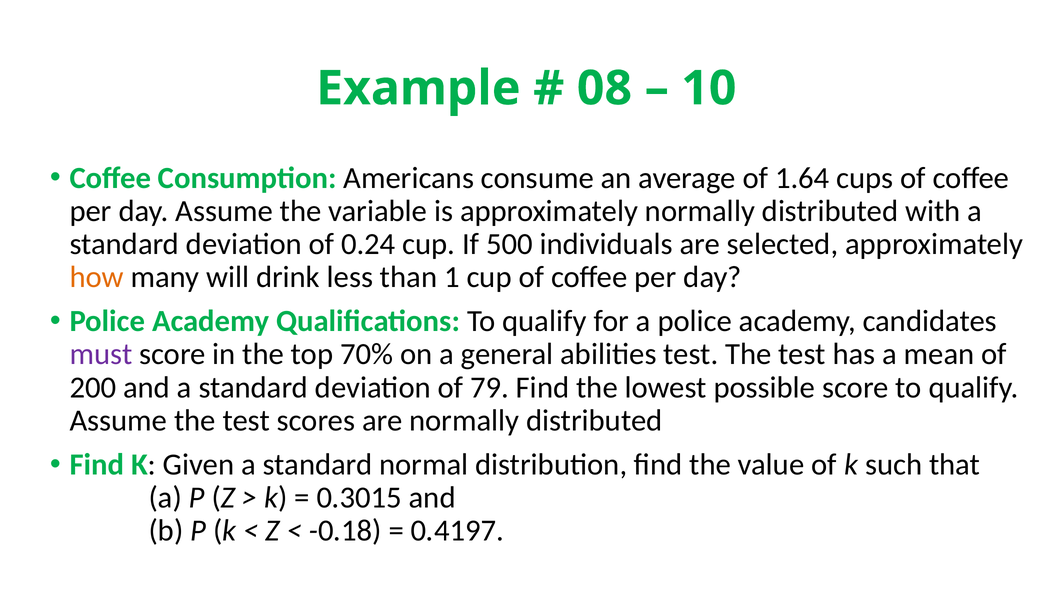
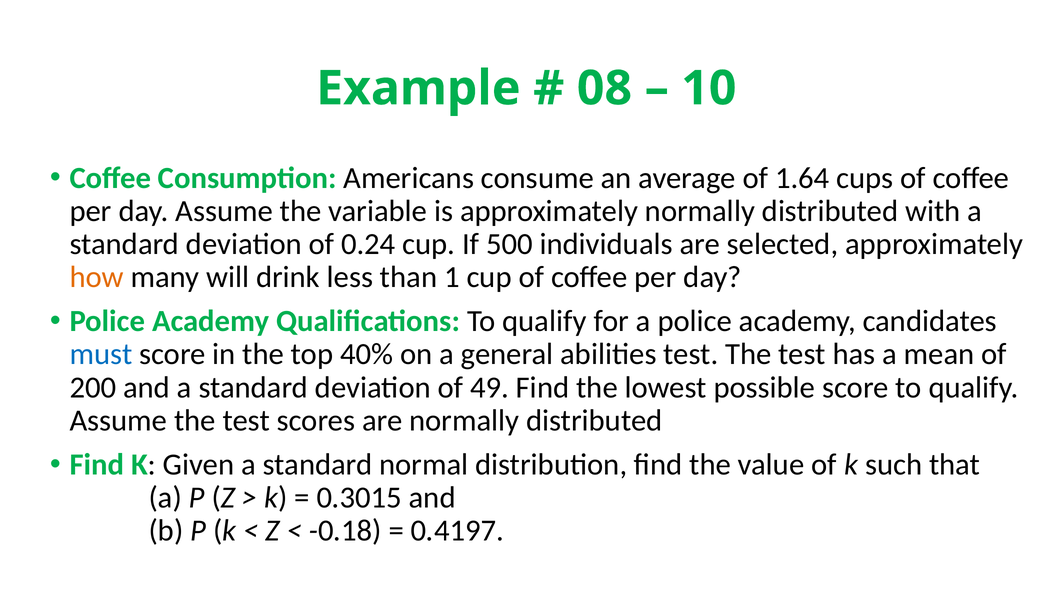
must colour: purple -> blue
70%: 70% -> 40%
79: 79 -> 49
